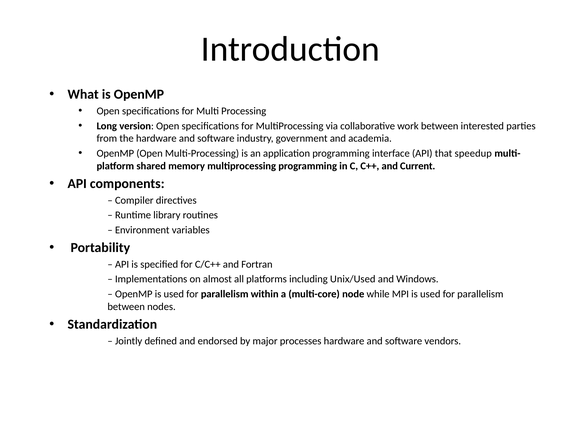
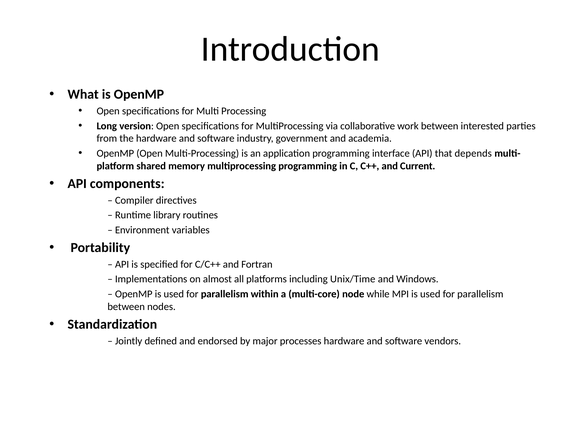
speedup: speedup -> depends
Unix/Used: Unix/Used -> Unix/Time
